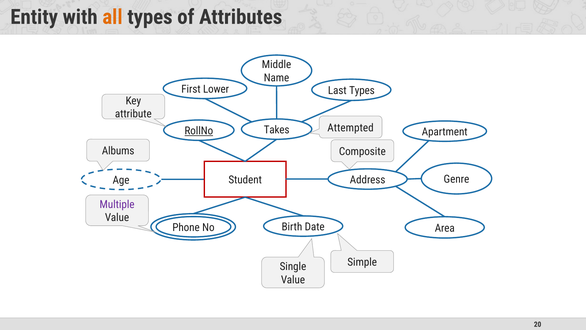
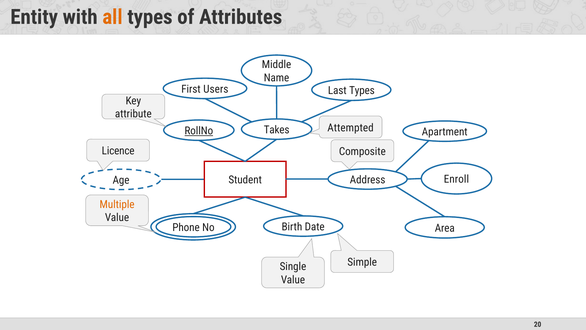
Lower: Lower -> Users
Albums: Albums -> Licence
Genre: Genre -> Enroll
Multiple colour: purple -> orange
